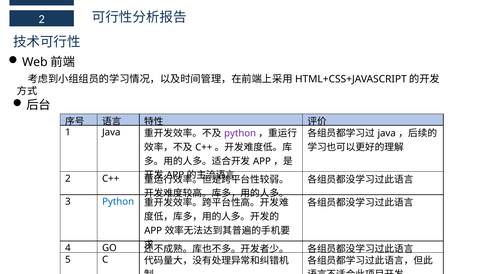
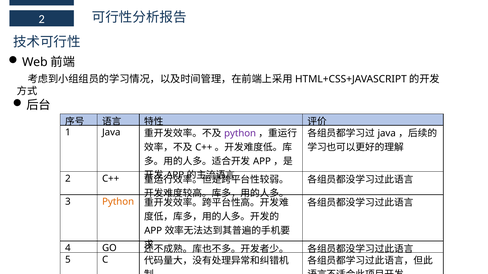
Python at (118, 202) colour: blue -> orange
